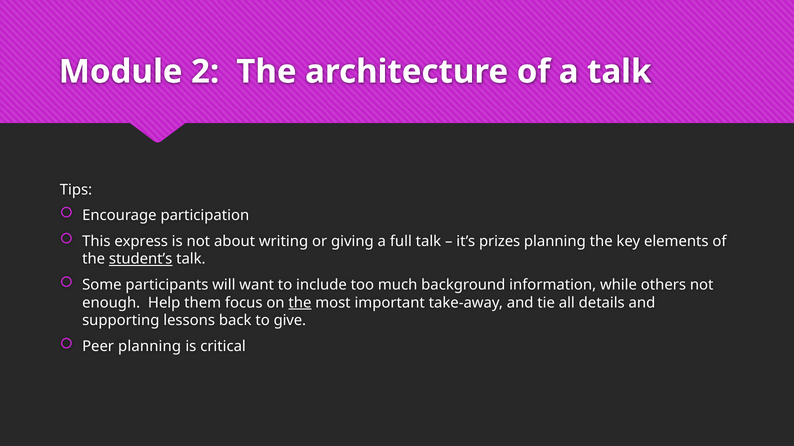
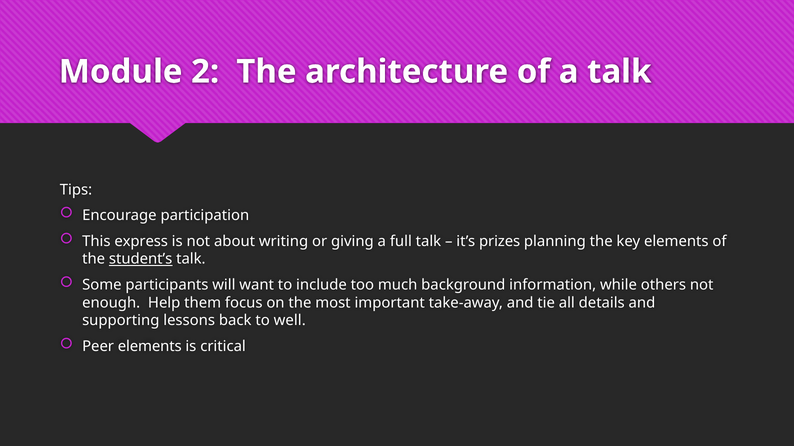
the at (300, 303) underline: present -> none
give: give -> well
Peer planning: planning -> elements
